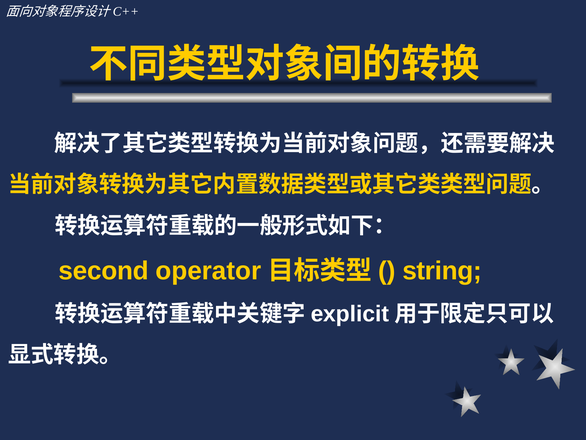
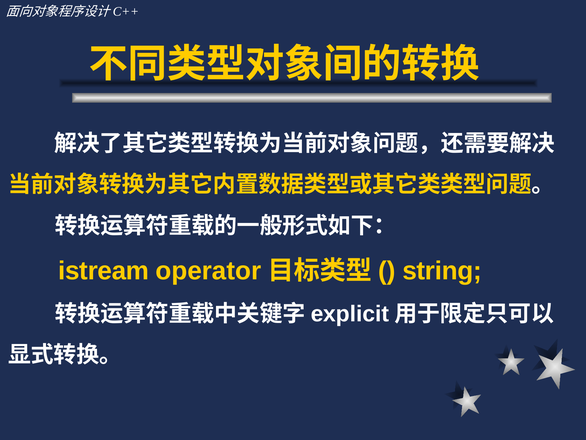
second: second -> istream
